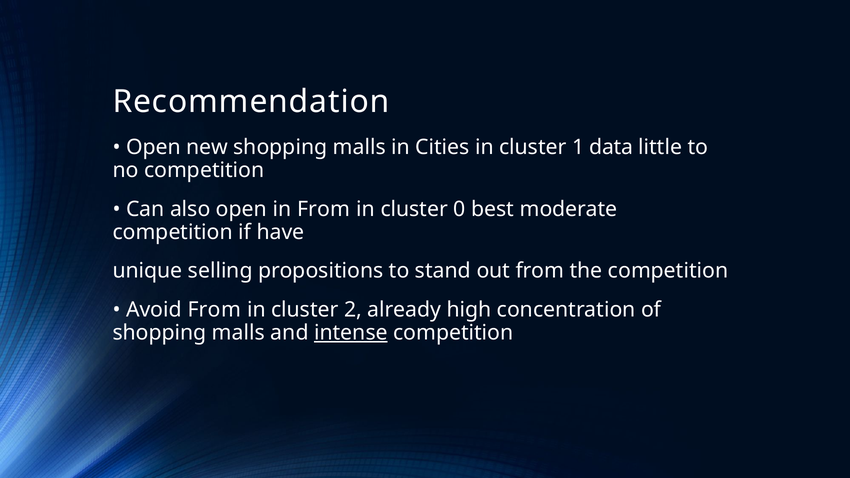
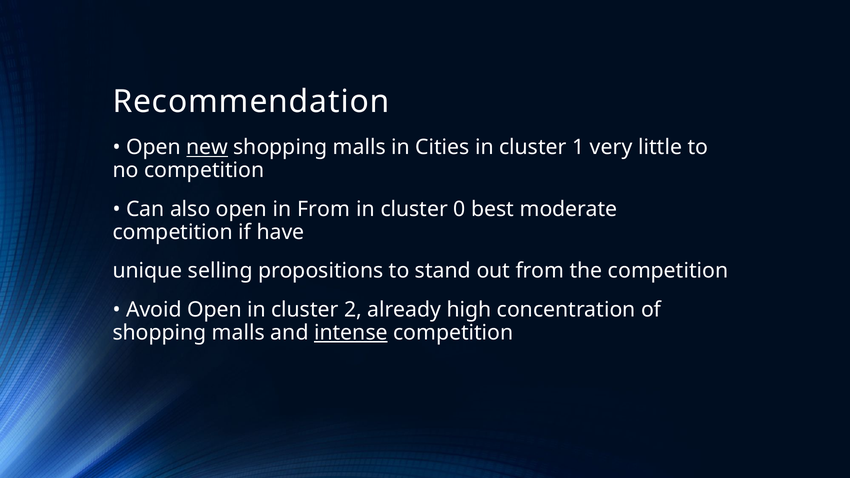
new underline: none -> present
data: data -> very
Avoid From: From -> Open
